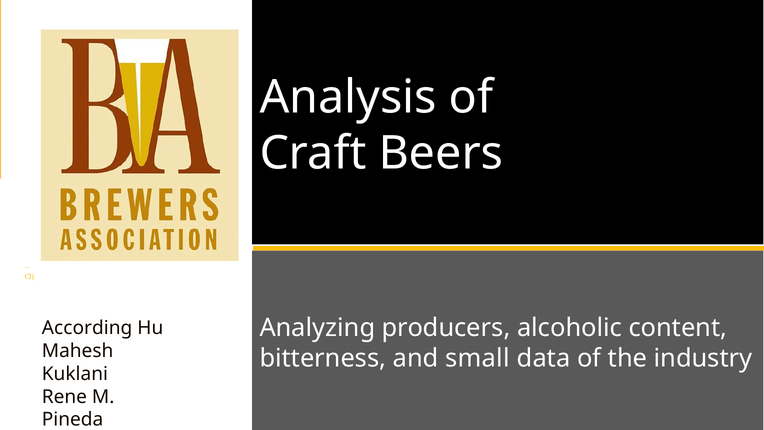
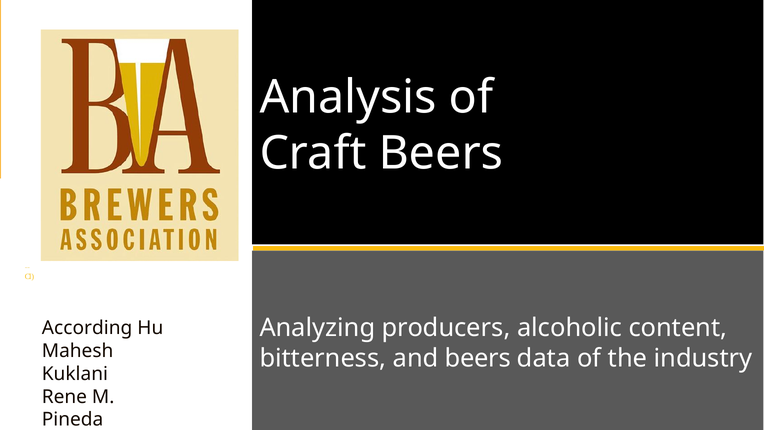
and small: small -> beers
